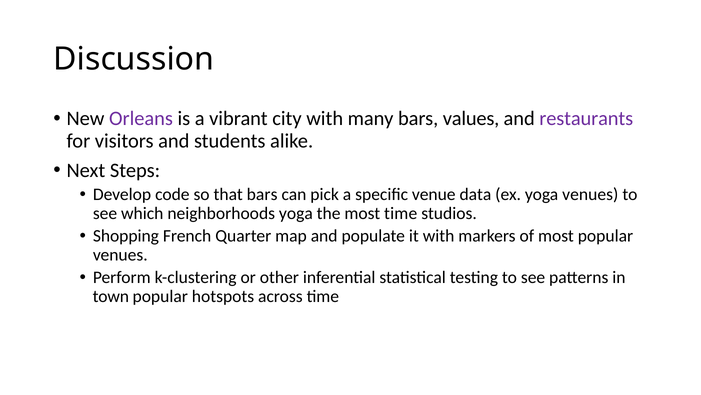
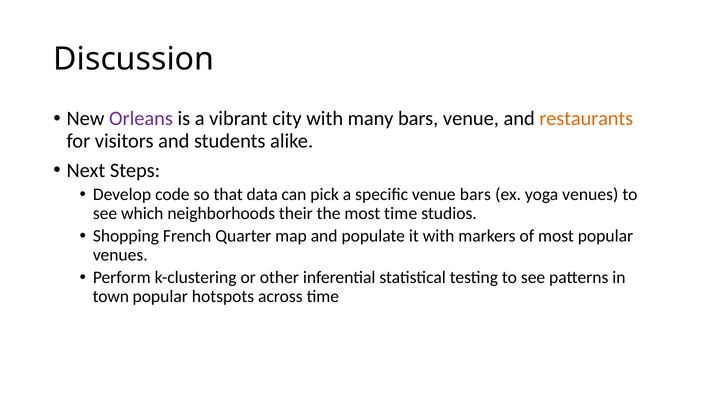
bars values: values -> venue
restaurants colour: purple -> orange
that bars: bars -> data
venue data: data -> bars
neighborhoods yoga: yoga -> their
